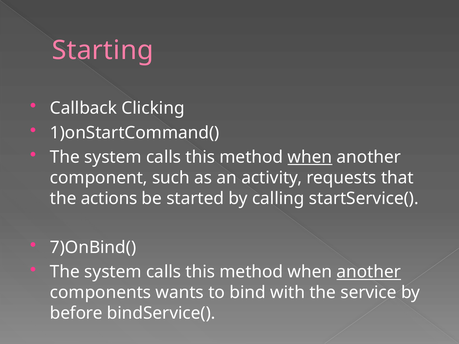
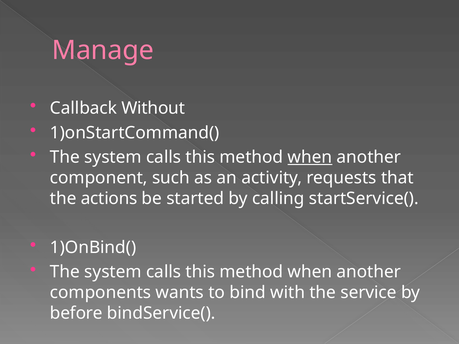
Starting: Starting -> Manage
Clicking: Clicking -> Without
7)OnBind(: 7)OnBind( -> 1)OnBind(
another at (369, 272) underline: present -> none
